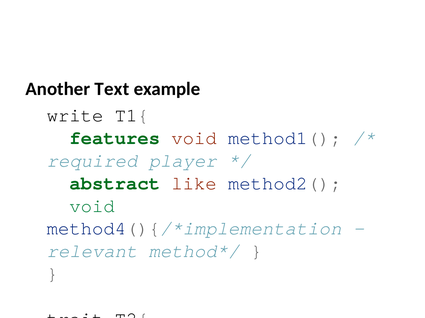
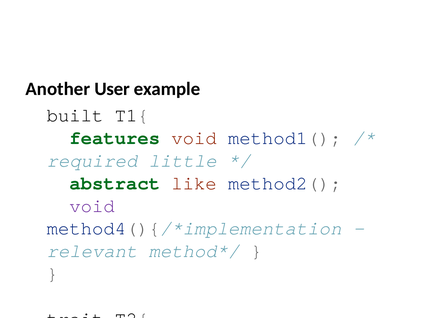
Text: Text -> User
write: write -> built
player: player -> little
void at (92, 206) colour: green -> purple
